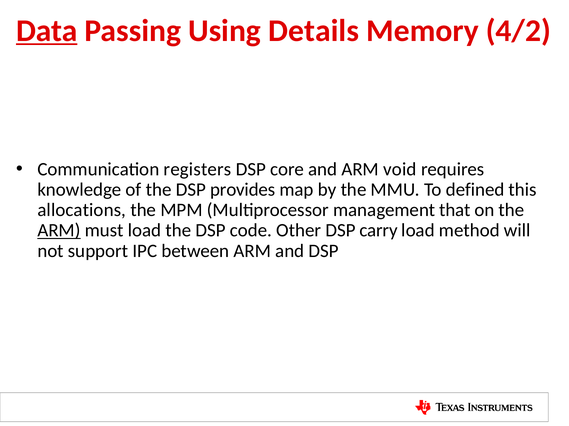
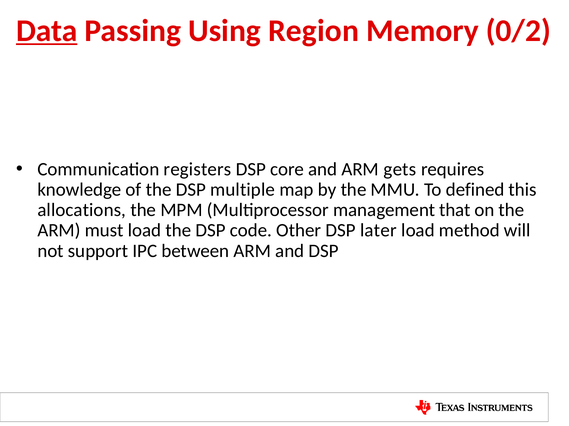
Details: Details -> Region
4/2: 4/2 -> 0/2
void: void -> gets
provides: provides -> multiple
ARM at (59, 231) underline: present -> none
carry: carry -> later
